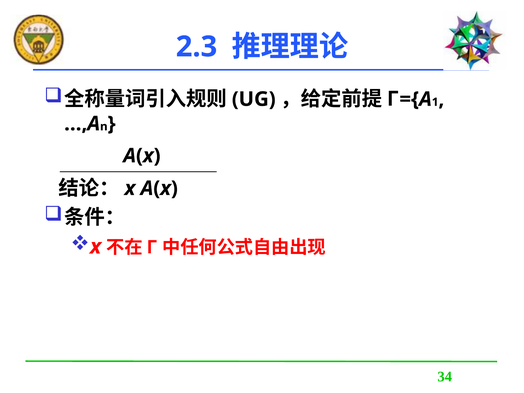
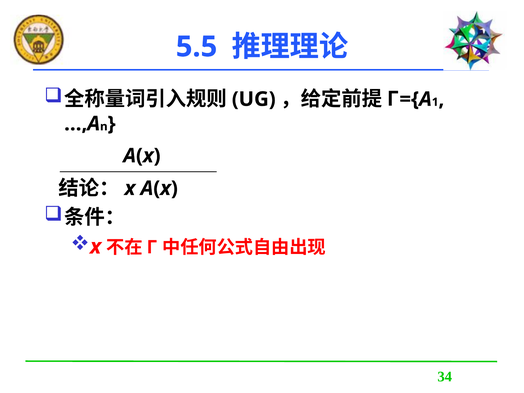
2.3: 2.3 -> 5.5
